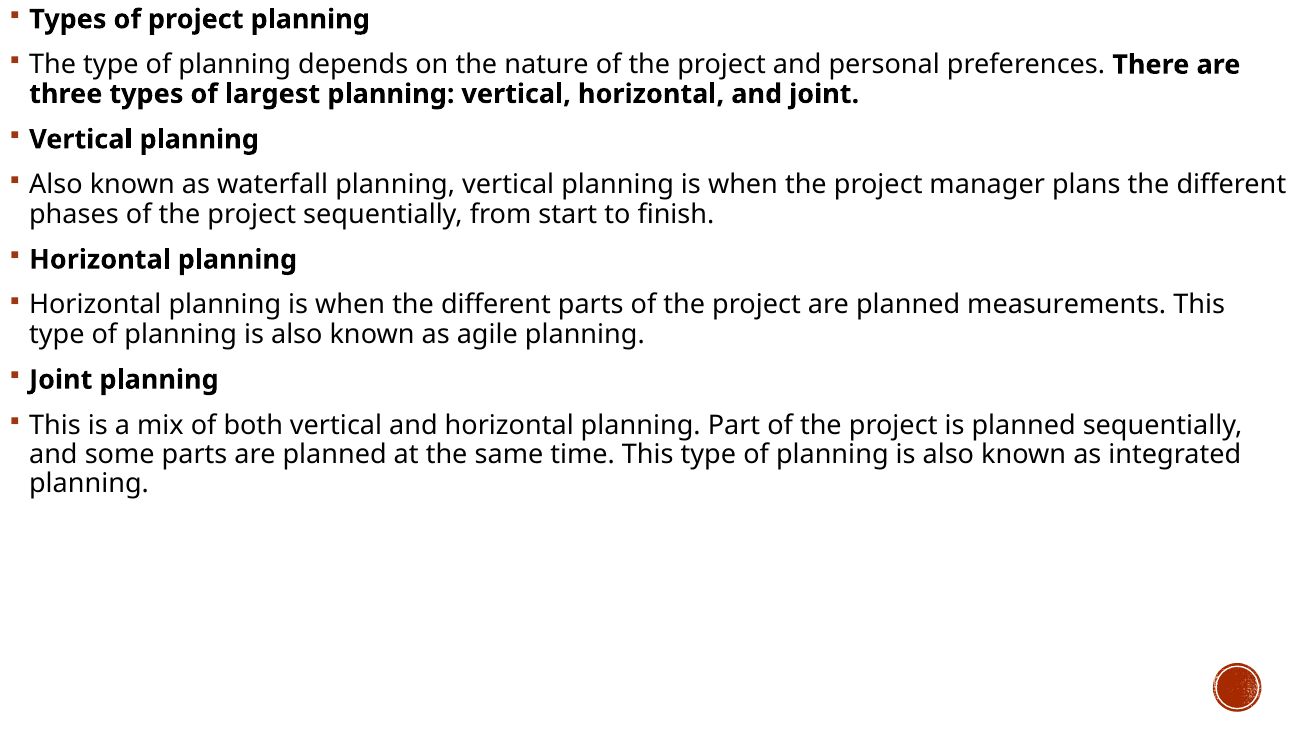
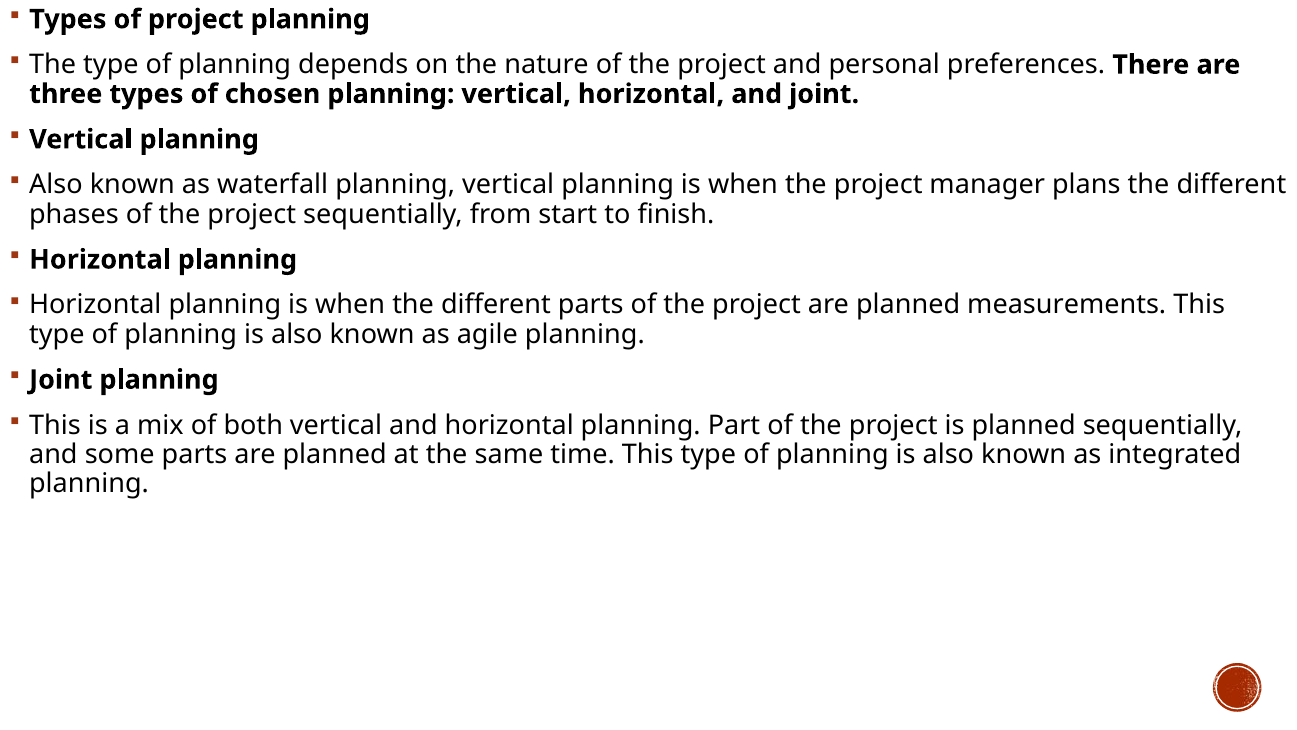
largest: largest -> chosen
